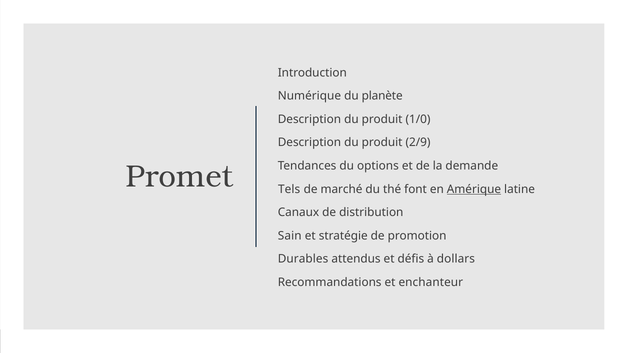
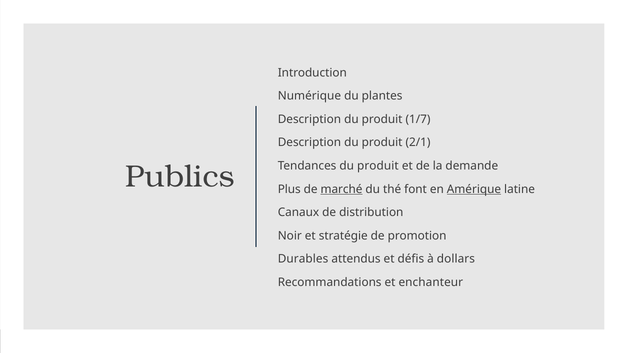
planète: planète -> plantes
1/0: 1/0 -> 1/7
2/9: 2/9 -> 2/1
Tendances du options: options -> produit
Promet: Promet -> Publics
Tels: Tels -> Plus
marché underline: none -> present
Sain: Sain -> Noir
